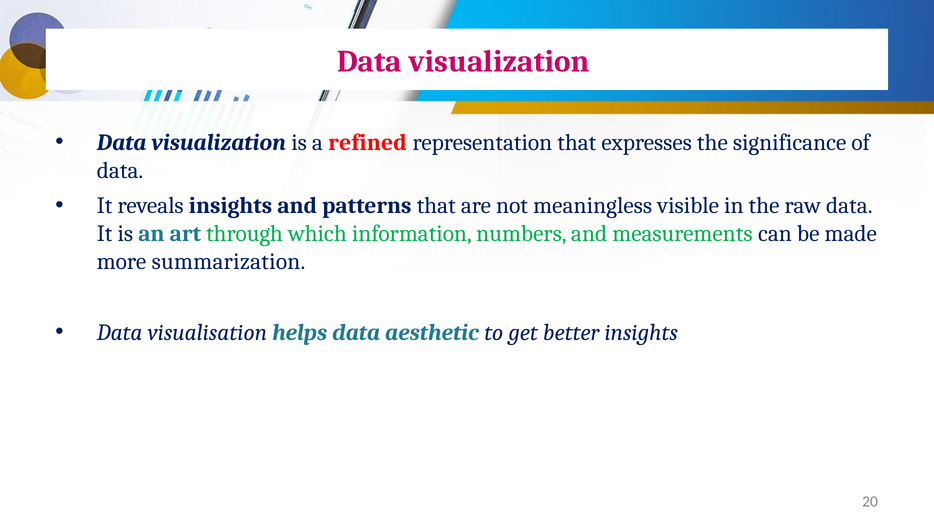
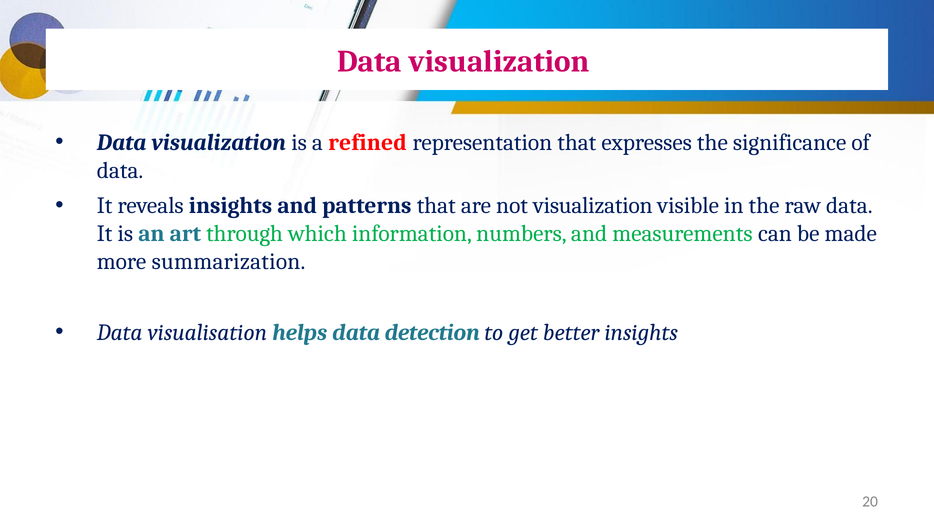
not meaningless: meaningless -> visualization
aesthetic: aesthetic -> detection
